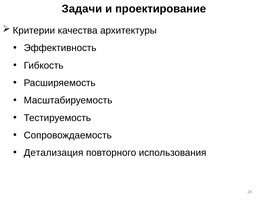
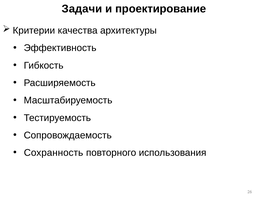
Детализация: Детализация -> Сохранность
